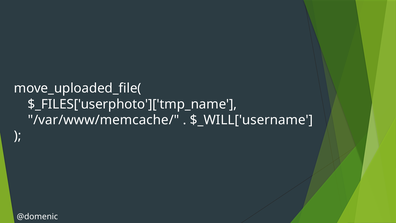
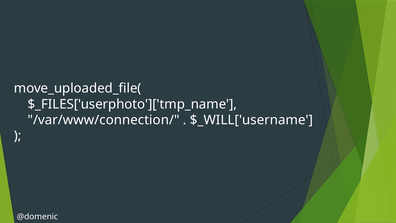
/var/www/memcache/: /var/www/memcache/ -> /var/www/connection/
